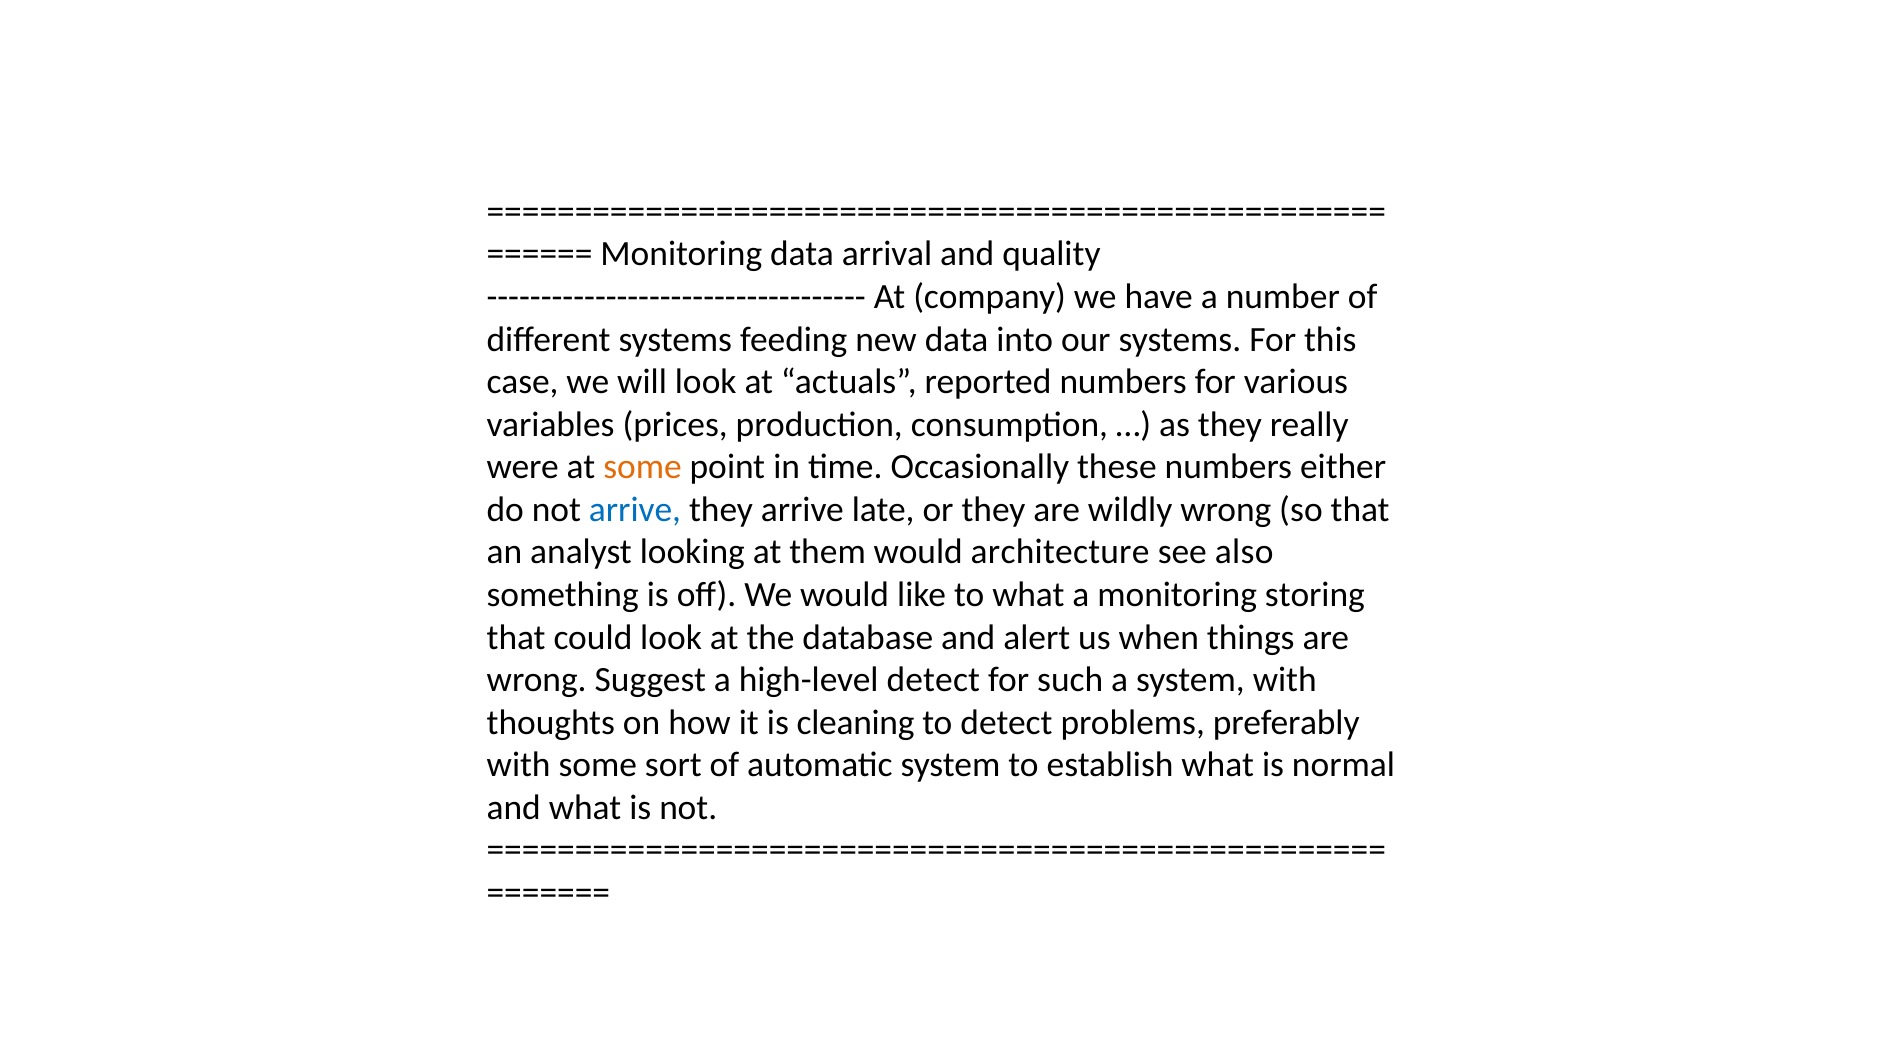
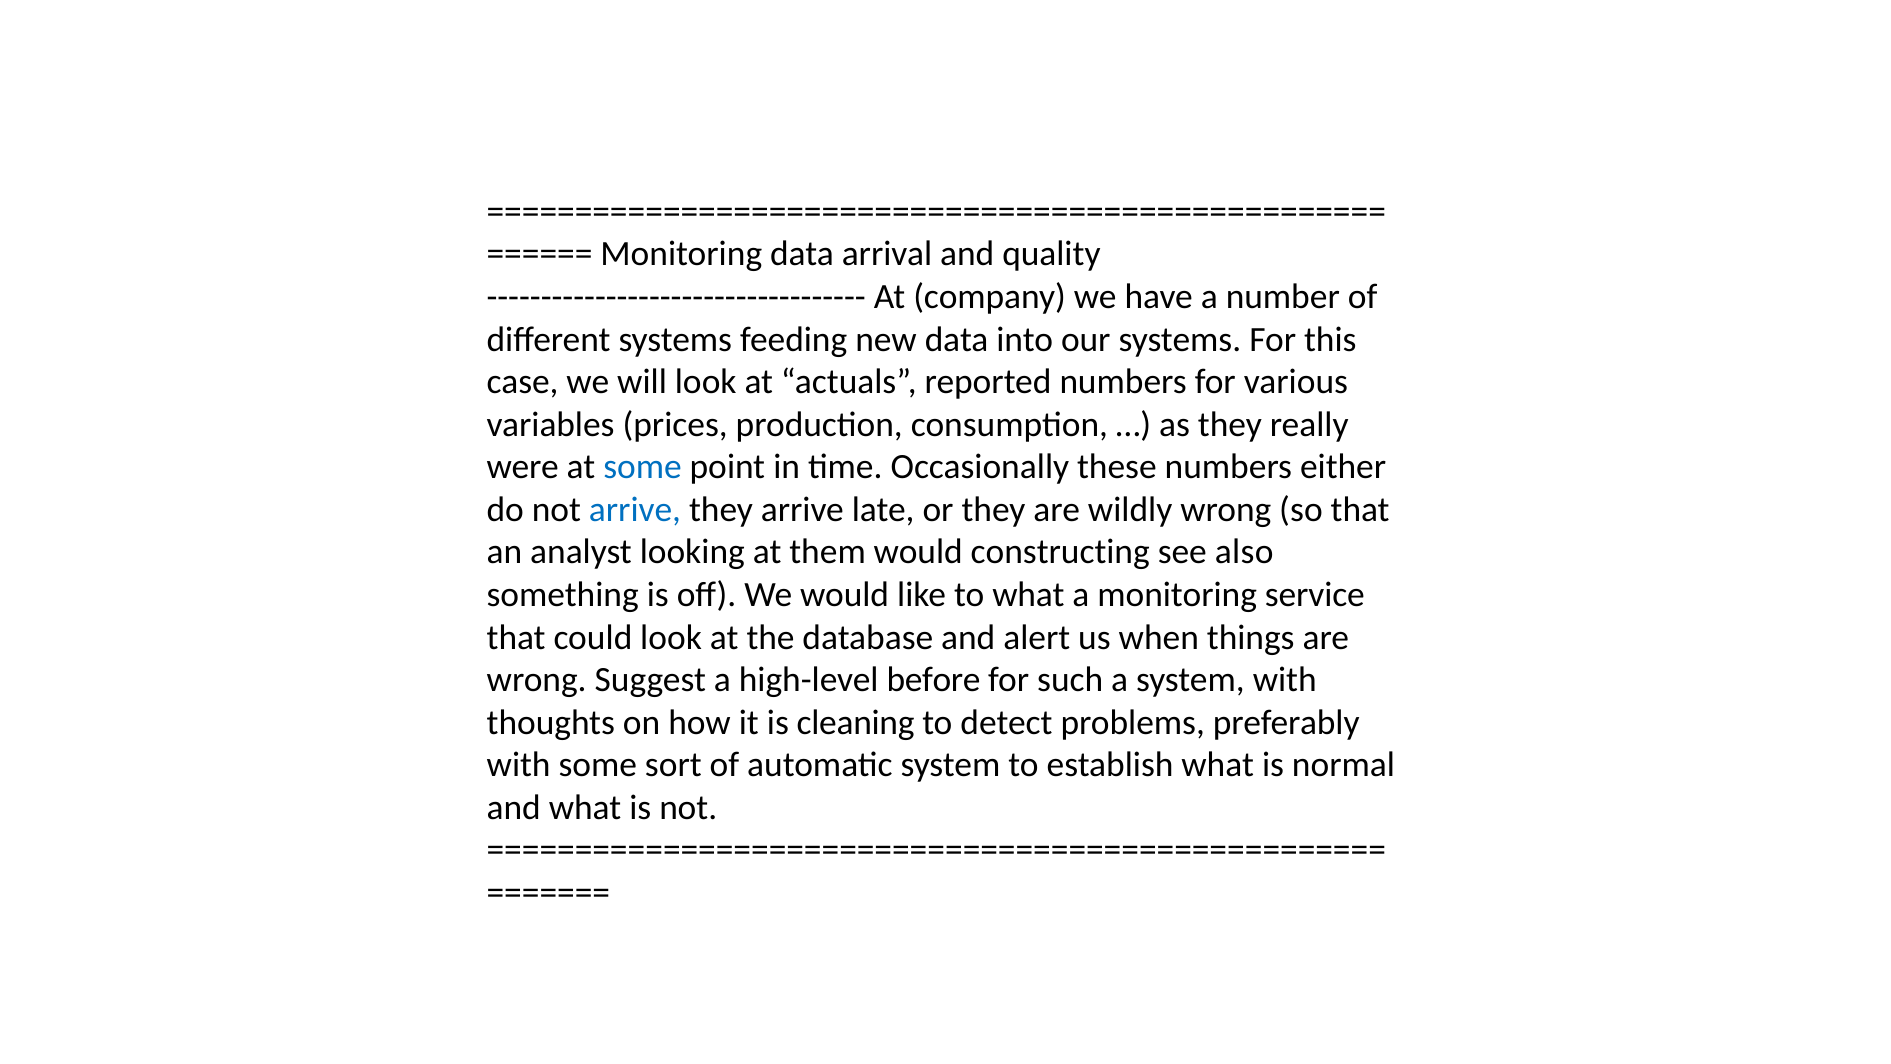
some at (642, 467) colour: orange -> blue
architecture: architecture -> constructing
storing: storing -> service
high-level detect: detect -> before
